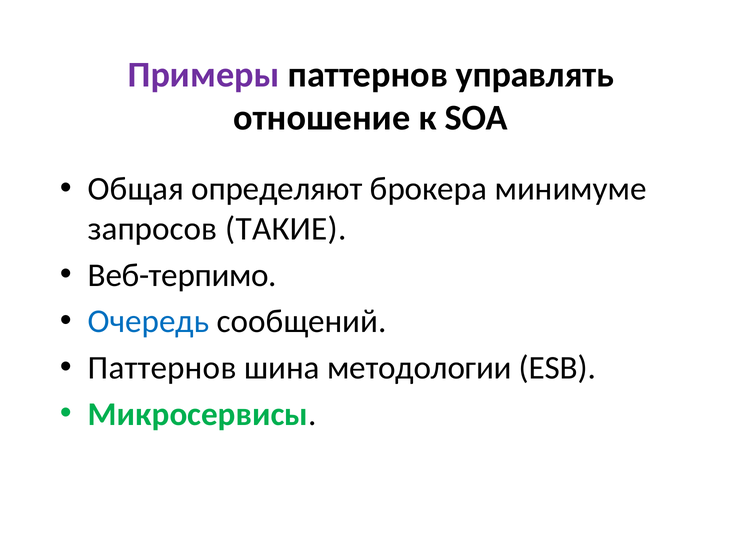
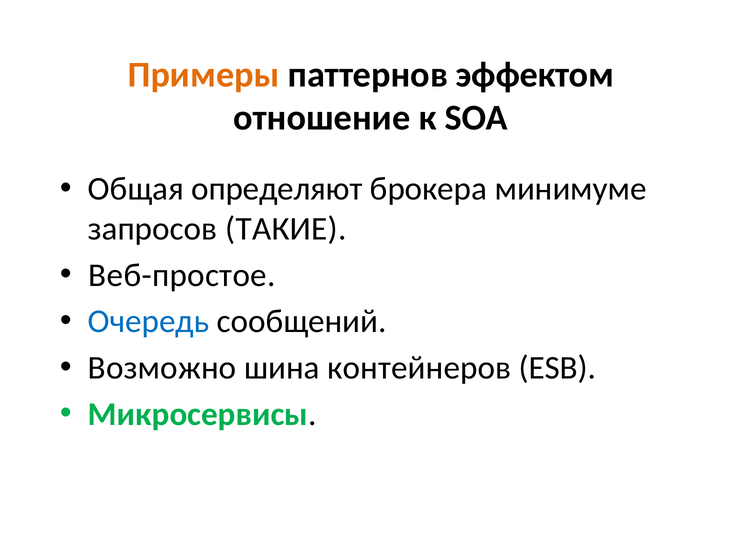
Примеры colour: purple -> orange
управлять: управлять -> эффектом
Веб-терпимо: Веб-терпимо -> Веб-простое
Паттернов at (162, 368): Паттернов -> Возможно
методологии: методологии -> контейнеров
